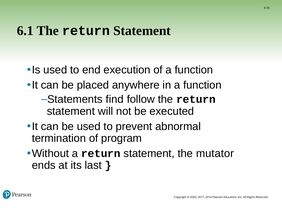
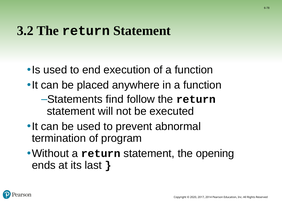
6.1: 6.1 -> 3.2
mutator: mutator -> opening
